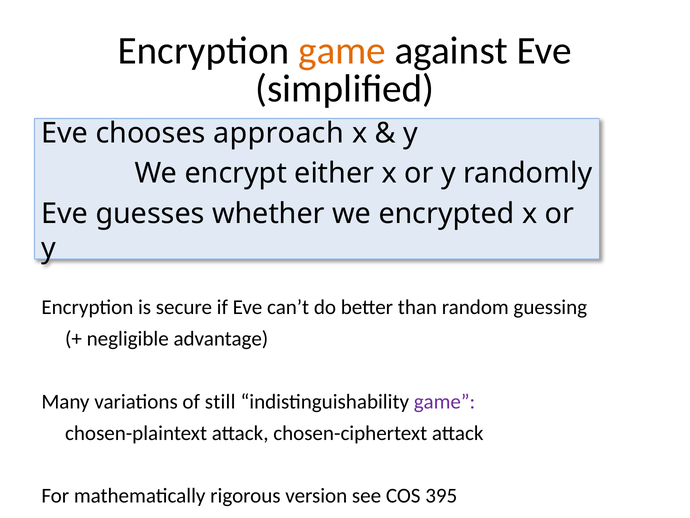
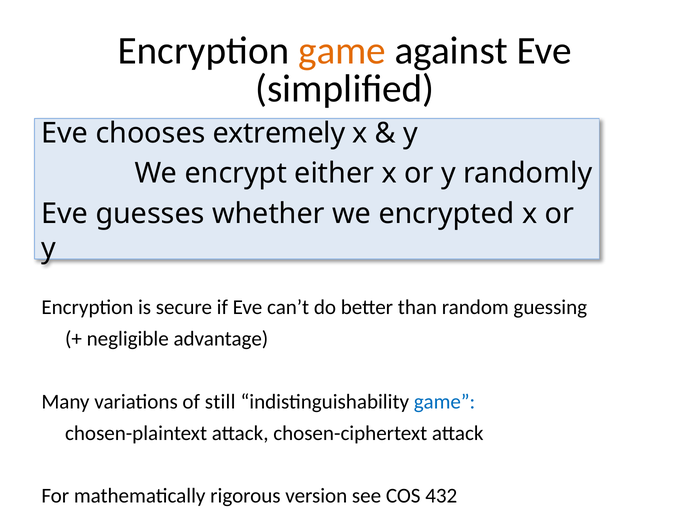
approach: approach -> extremely
game at (444, 401) colour: purple -> blue
395: 395 -> 432
